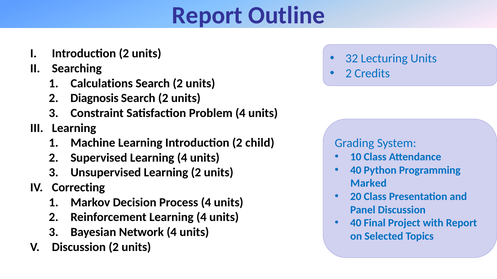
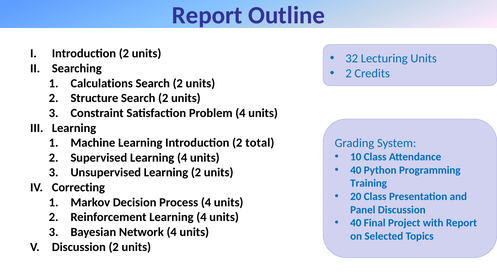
Diagnosis: Diagnosis -> Structure
child: child -> total
Marked: Marked -> Training
